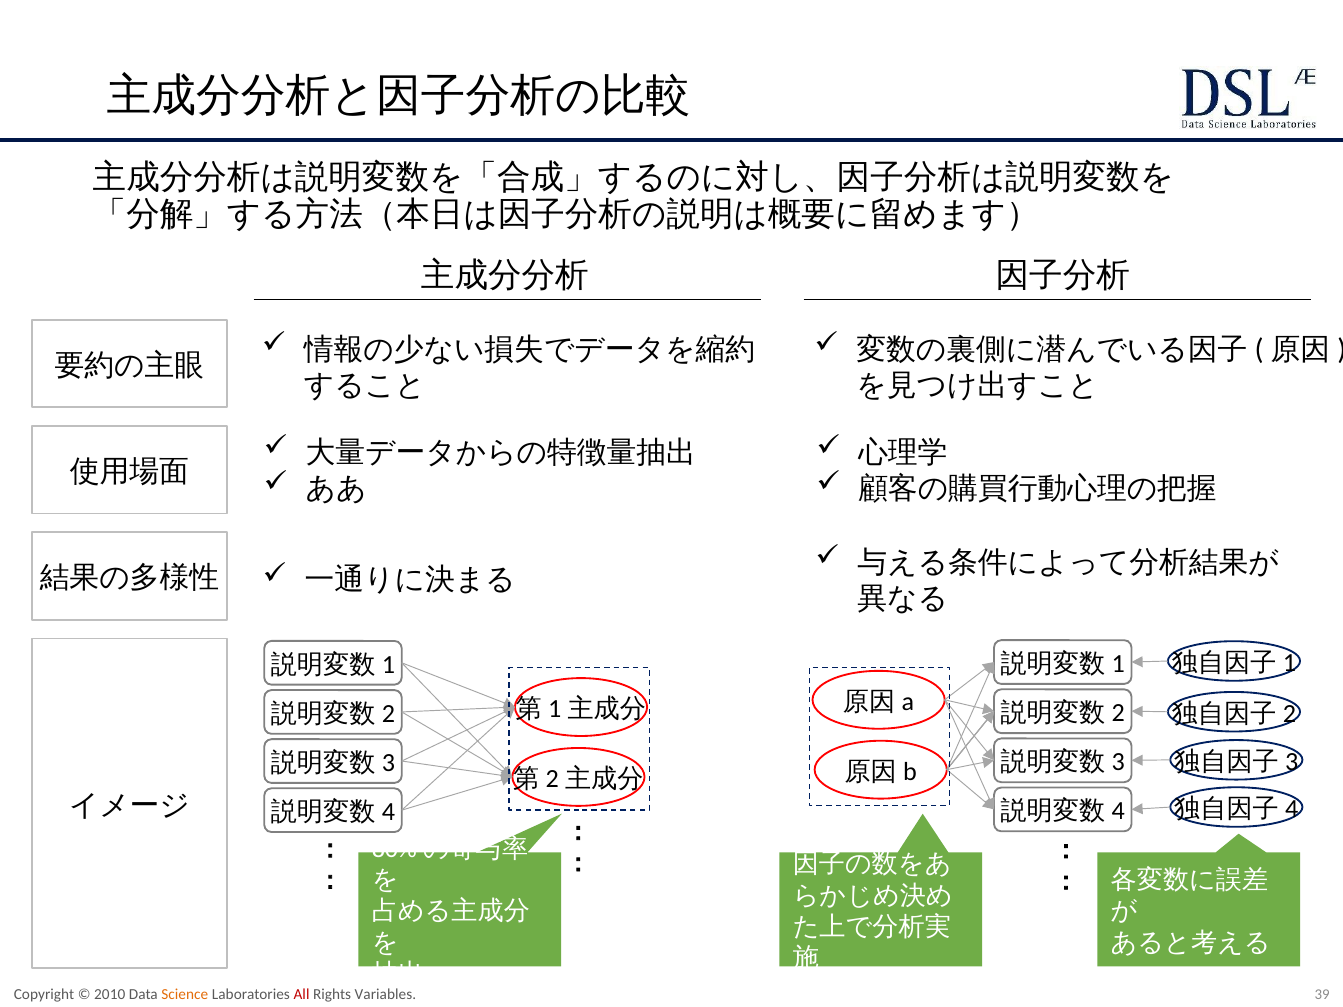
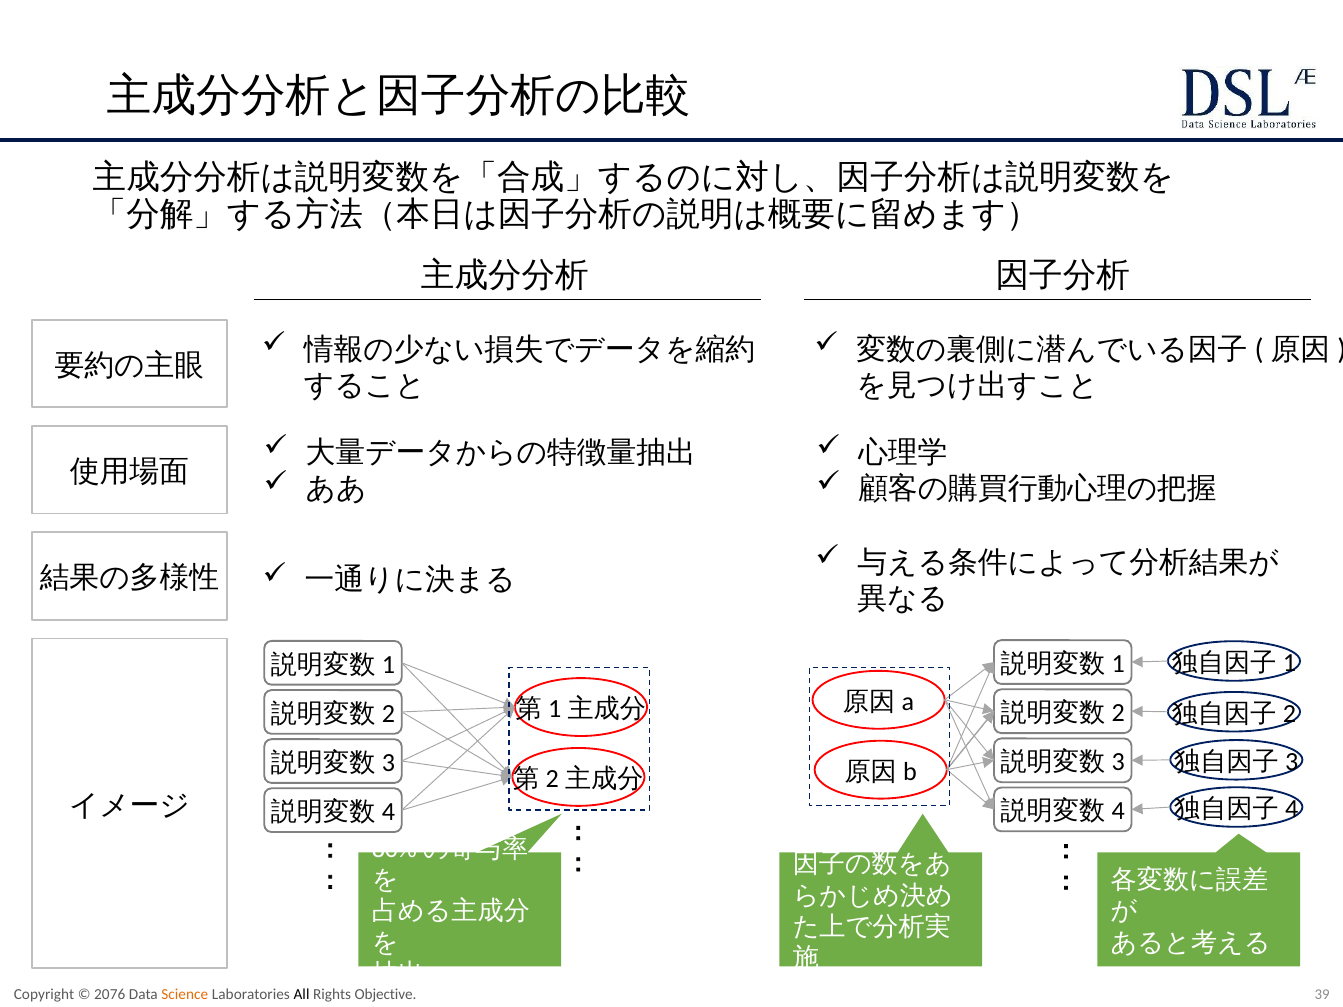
2010: 2010 -> 2076
All colour: red -> black
Variables: Variables -> Objective
